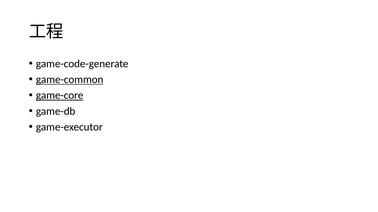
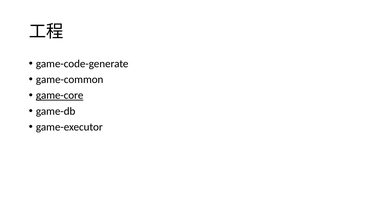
game-common underline: present -> none
